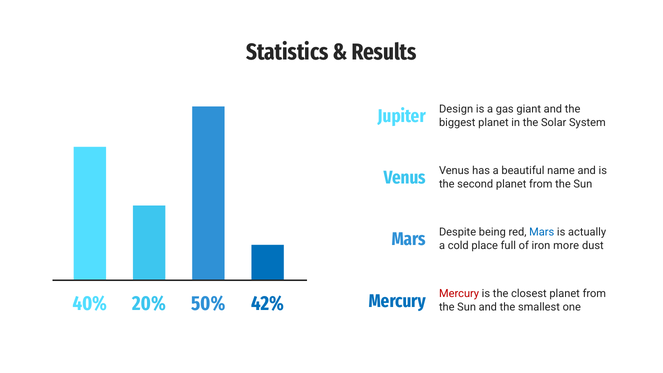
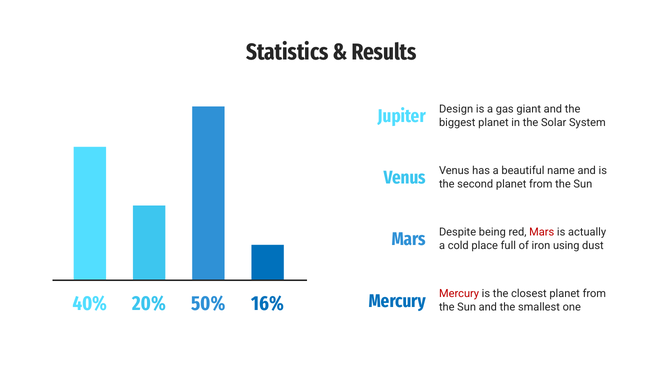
Mars at (542, 232) colour: blue -> red
more: more -> using
42%: 42% -> 16%
